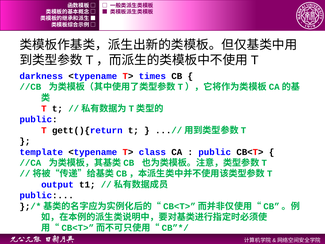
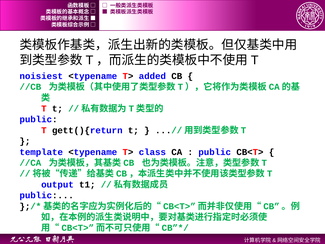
darkness: darkness -> noisiest
times: times -> added
